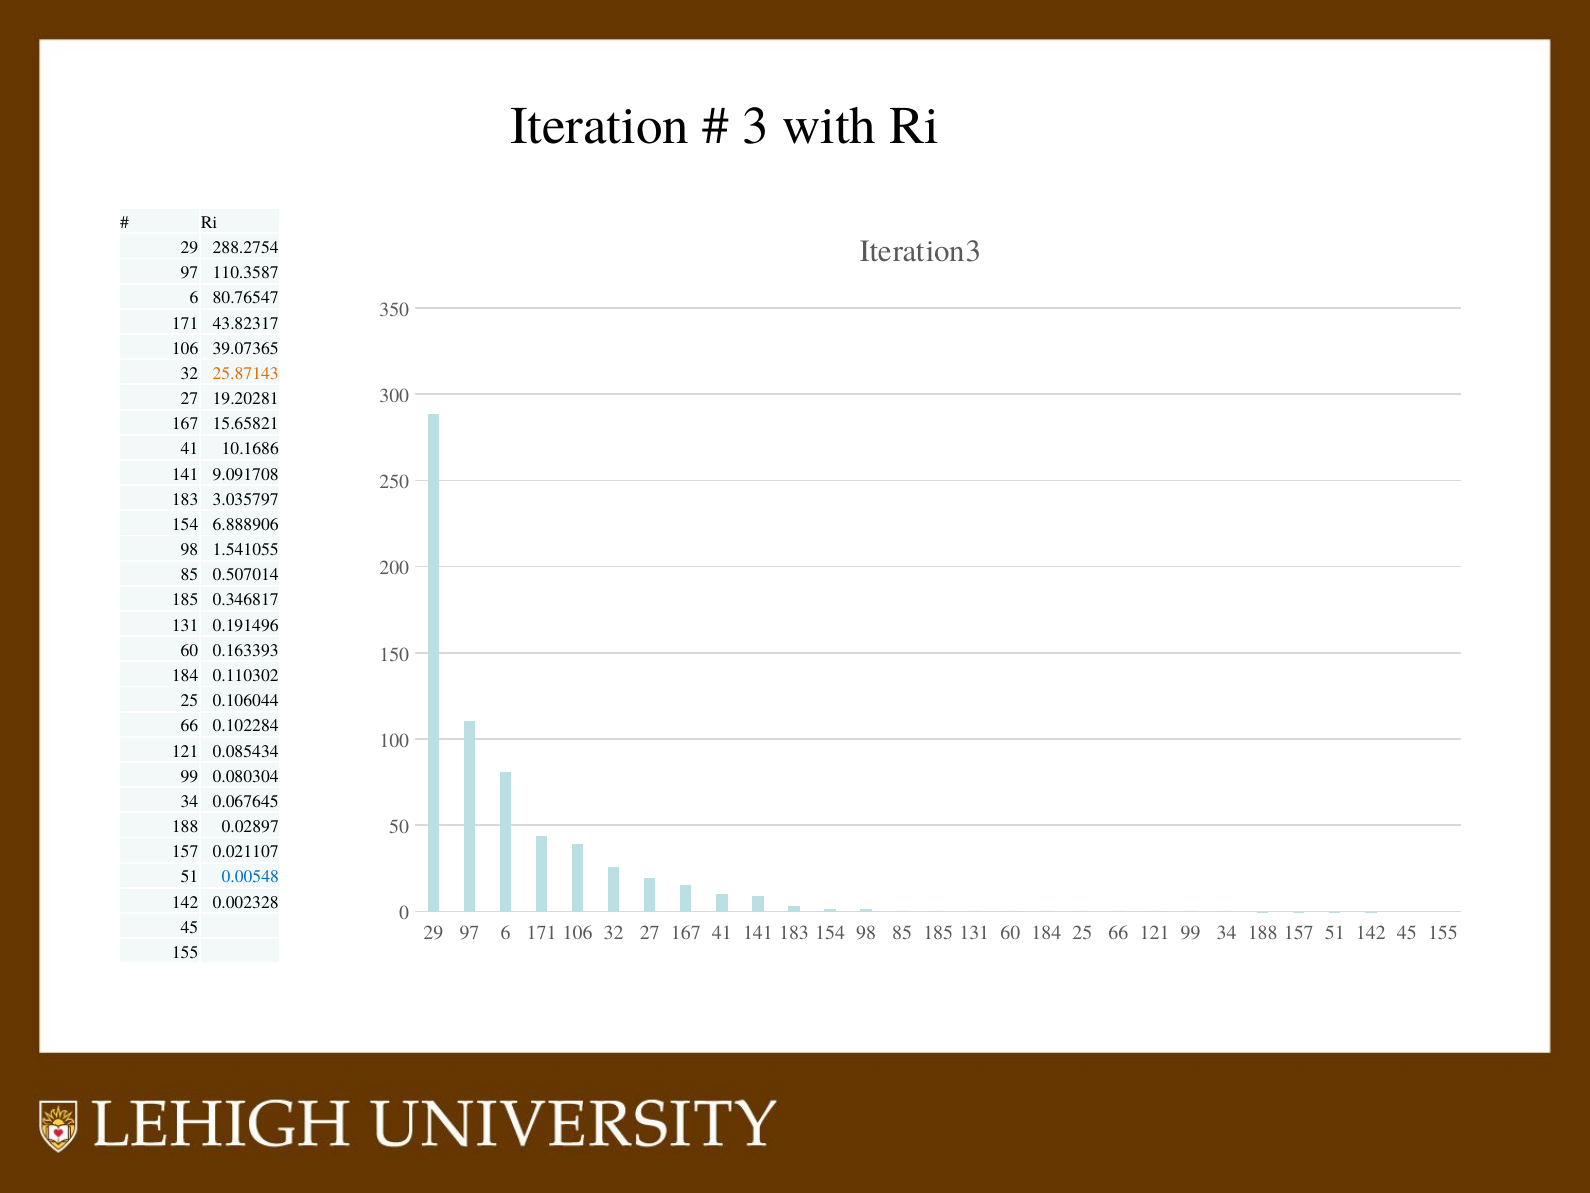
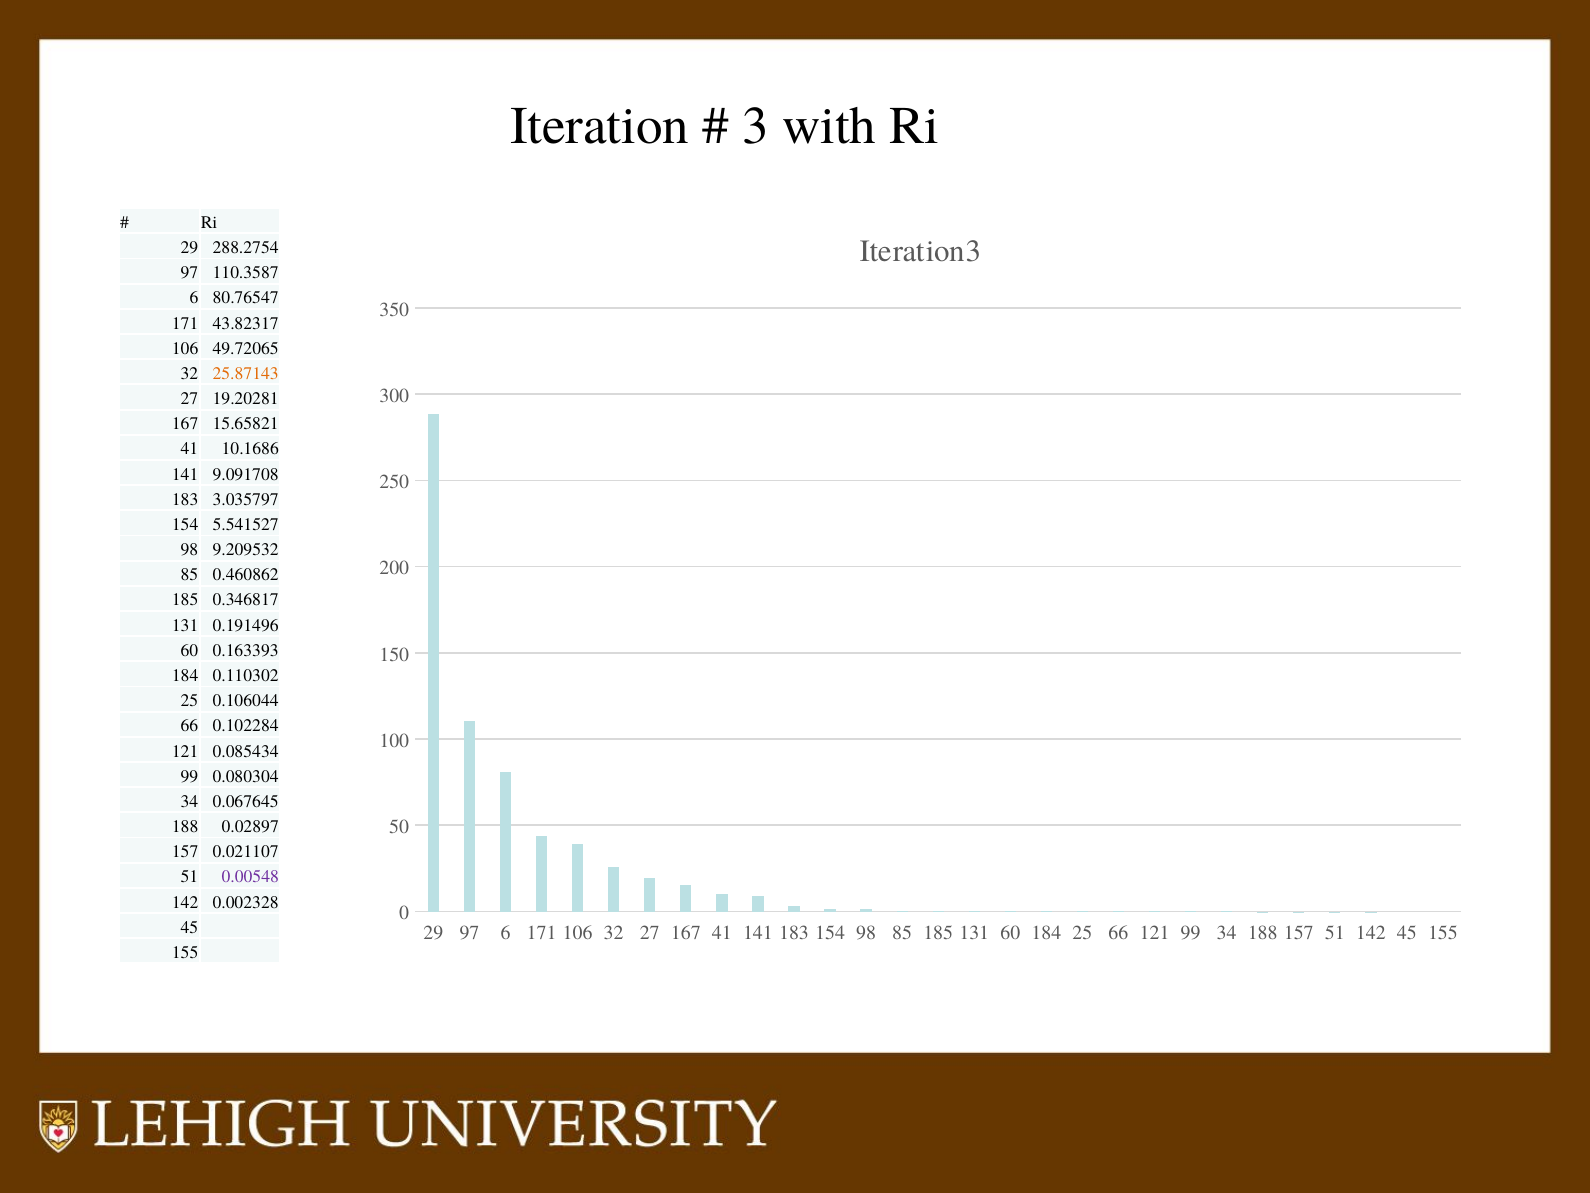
39.07365: 39.07365 -> 49.72065
6.888906: 6.888906 -> 5.541527
1.541055: 1.541055 -> 9.209532
0.507014: 0.507014 -> 0.460862
0.00548 colour: blue -> purple
